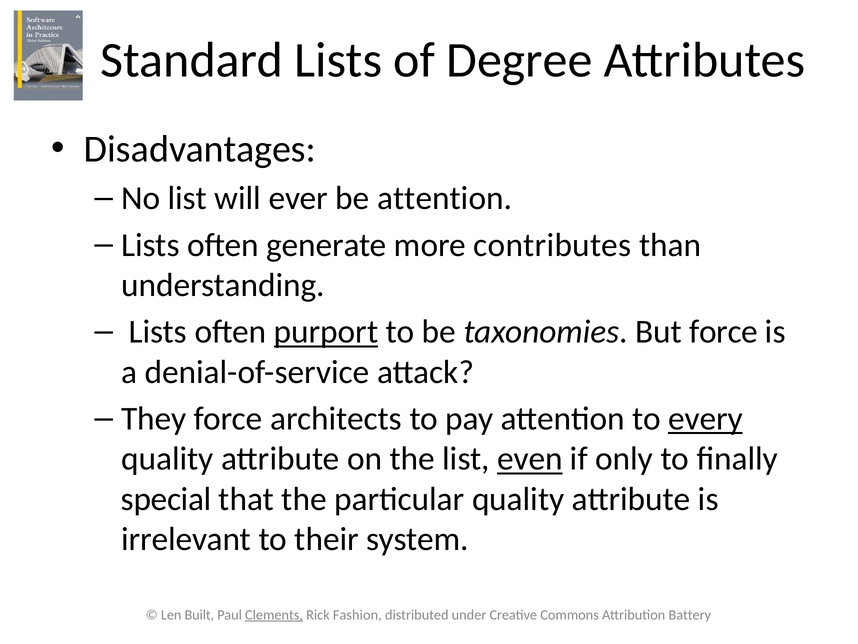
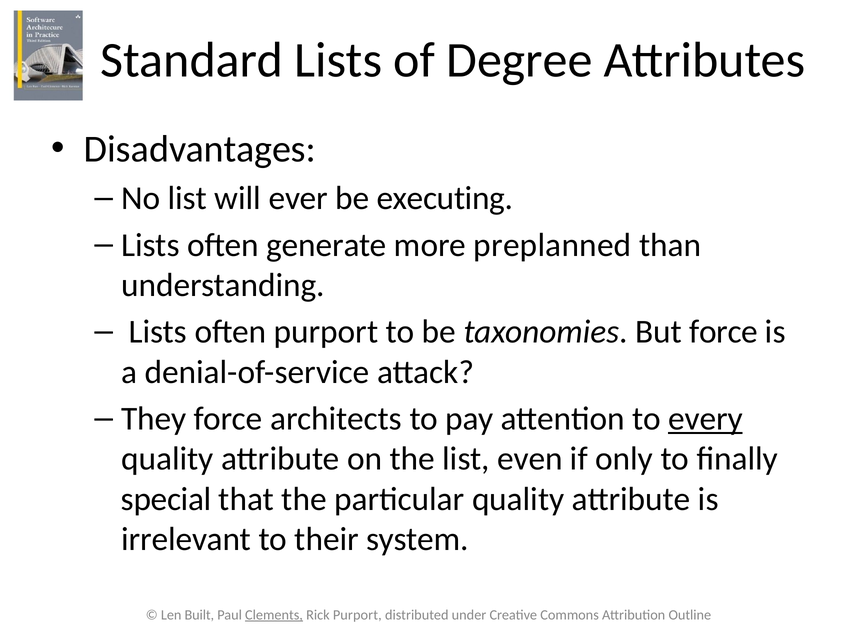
be attention: attention -> executing
contributes: contributes -> preplanned
purport at (326, 332) underline: present -> none
even underline: present -> none
Rick Fashion: Fashion -> Purport
Battery: Battery -> Outline
